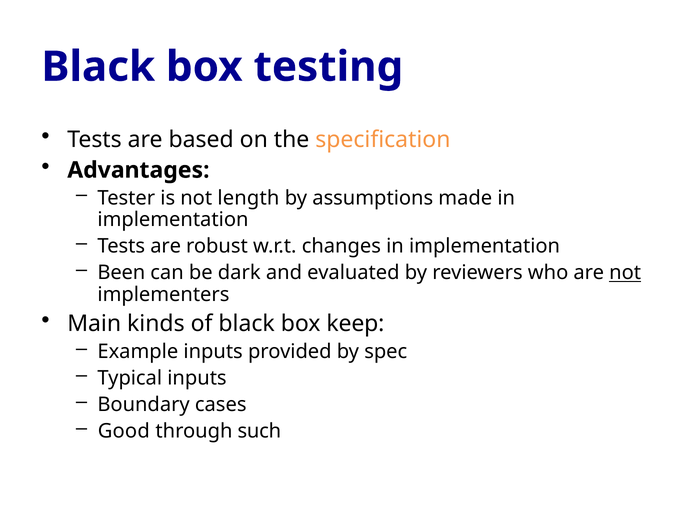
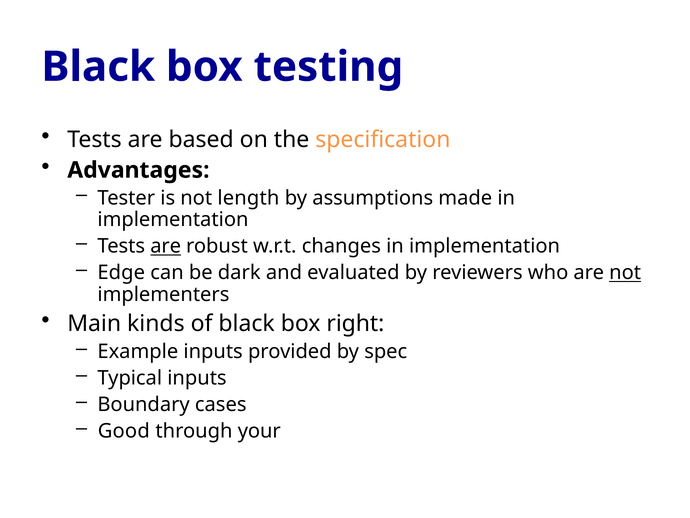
are at (166, 246) underline: none -> present
Been: Been -> Edge
keep: keep -> right
such: such -> your
